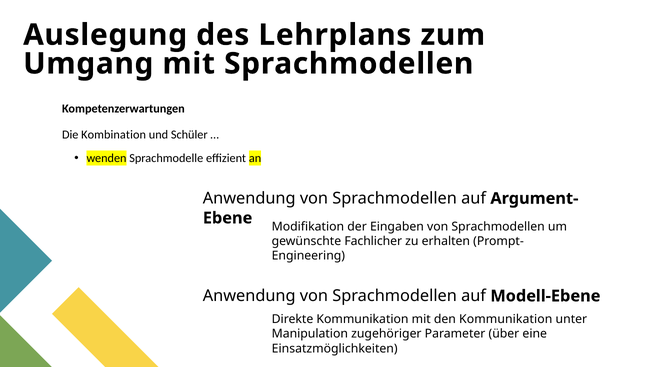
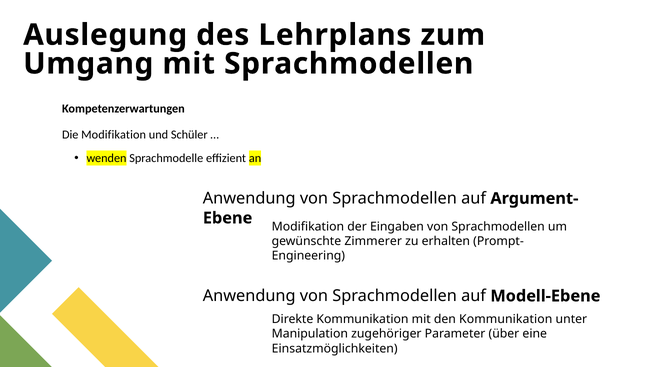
Die Kombination: Kombination -> Modifikation
Fachlicher: Fachlicher -> Zimmerer
